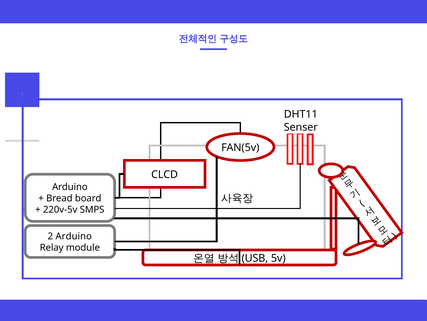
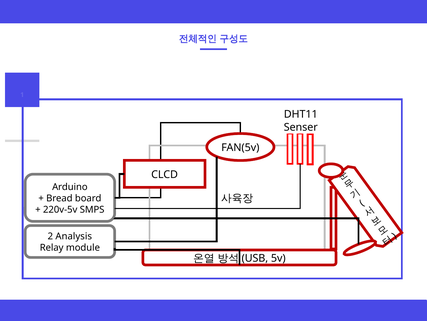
2 Arduino: Arduino -> Analysis
